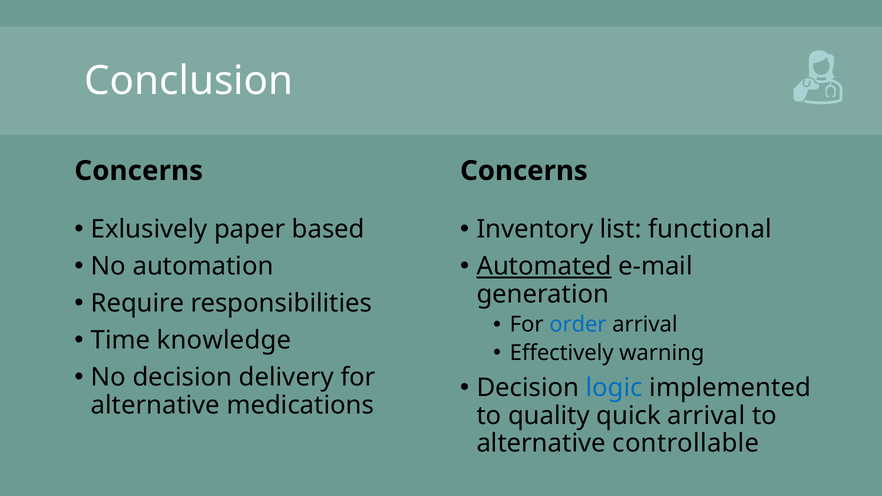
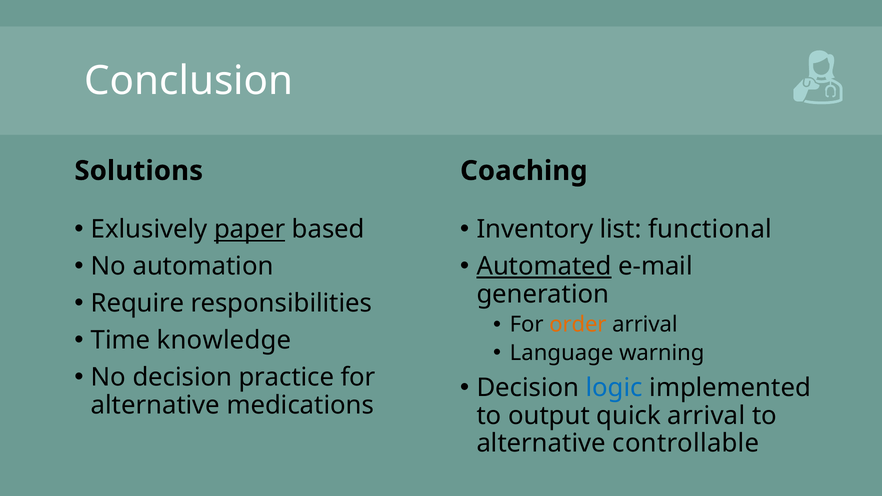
Concerns at (139, 171): Concerns -> Solutions
Concerns at (524, 171): Concerns -> Coaching
paper underline: none -> present
order colour: blue -> orange
Effectively: Effectively -> Language
delivery: delivery -> practice
quality: quality -> output
